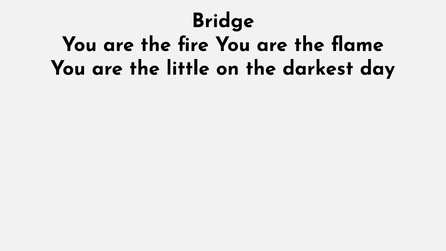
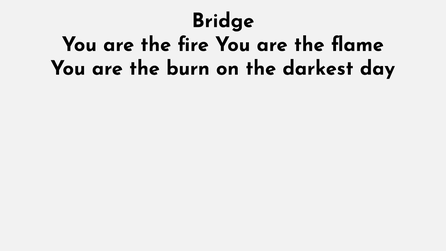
little: little -> burn
